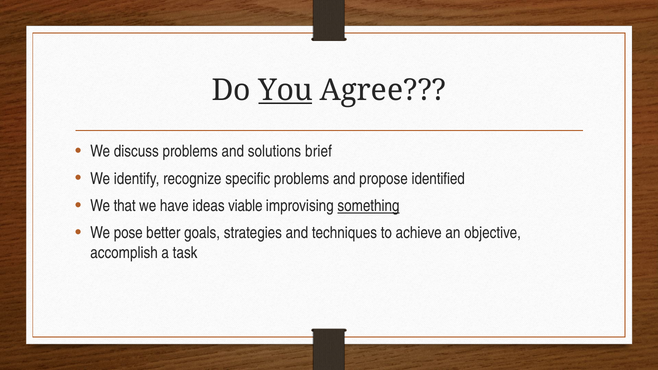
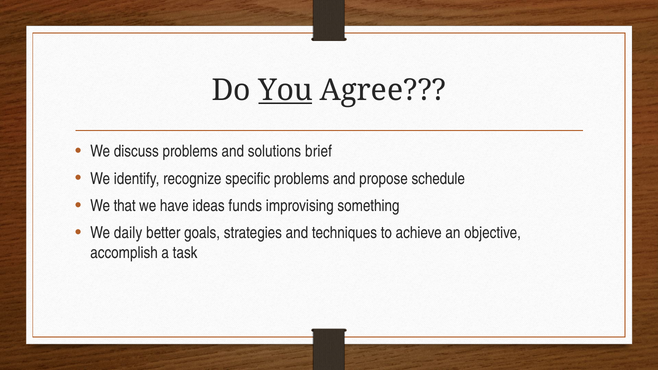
identified: identified -> schedule
viable: viable -> funds
something underline: present -> none
pose: pose -> daily
